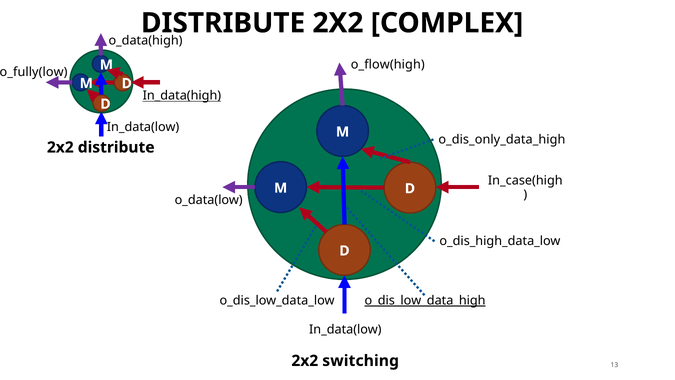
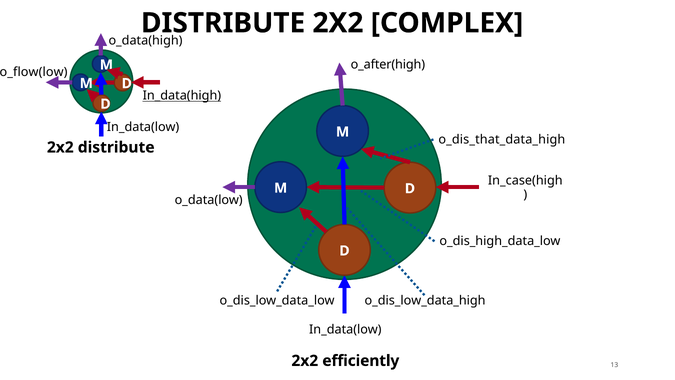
o_flow(high: o_flow(high -> o_after(high
o_fully(low: o_fully(low -> o_flow(low
o_dis_only_data_high: o_dis_only_data_high -> o_dis_that_data_high
o_dis_low_data_high underline: present -> none
switching: switching -> efficiently
